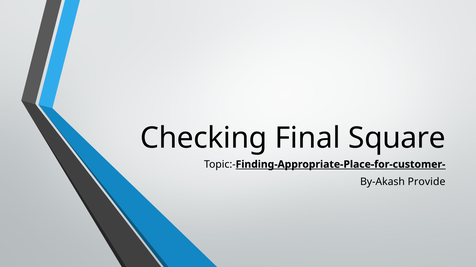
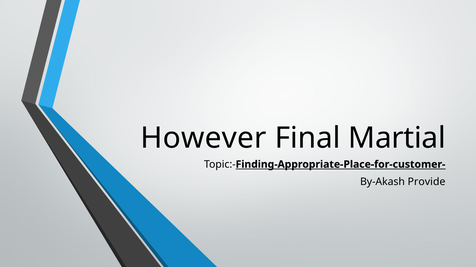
Checking: Checking -> However
Square: Square -> Martial
